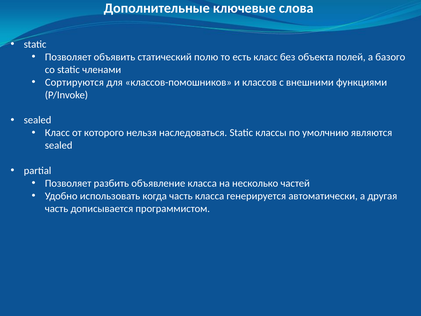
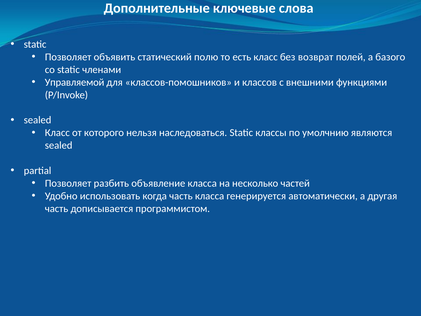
объекта: объекта -> возврат
Сортируются: Сортируются -> Управляемой
